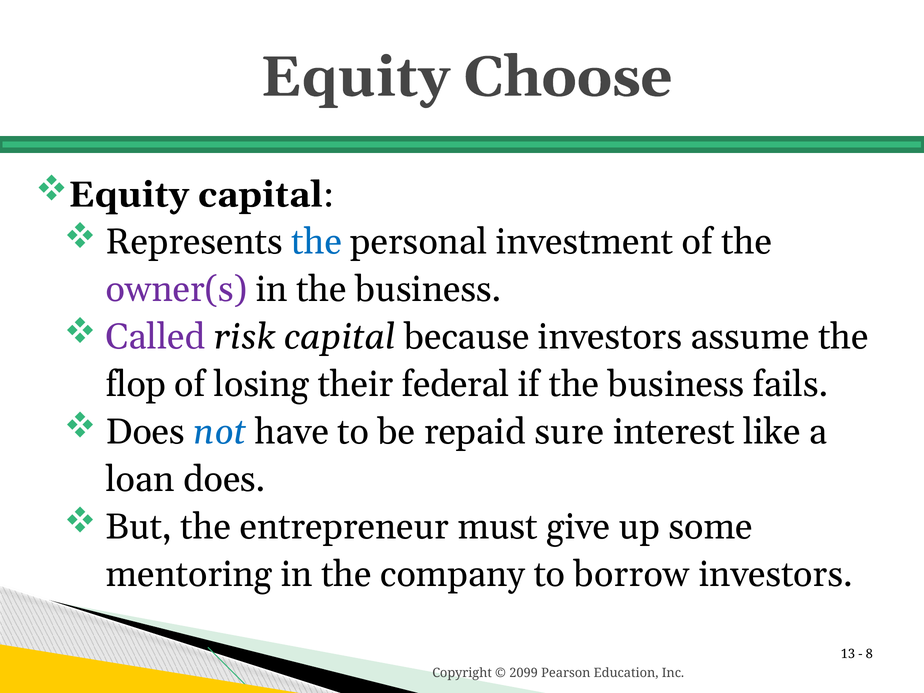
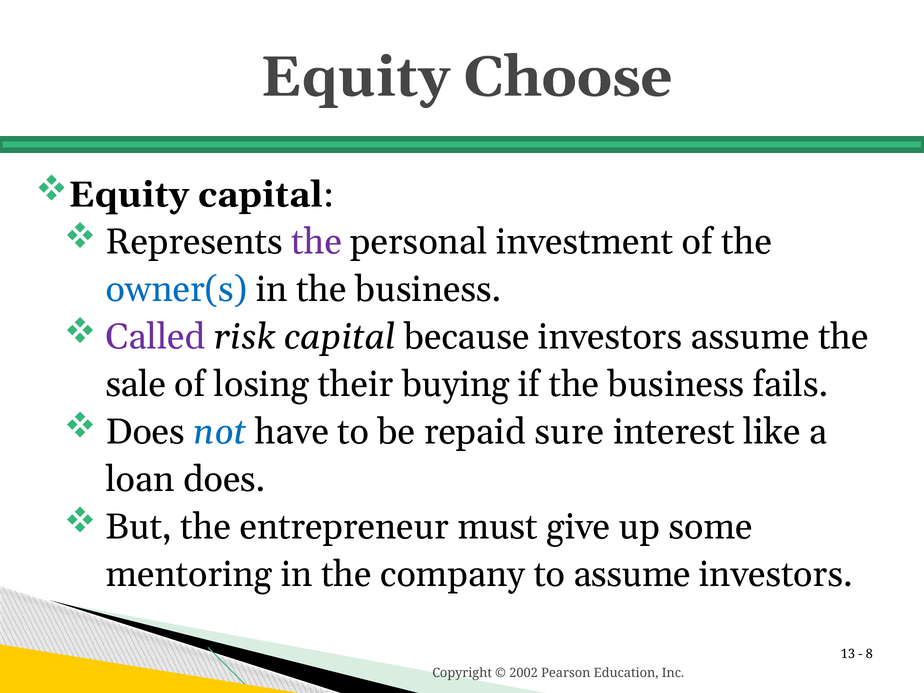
the at (317, 242) colour: blue -> purple
owner(s colour: purple -> blue
flop: flop -> sale
federal: federal -> buying
to borrow: borrow -> assume
2099: 2099 -> 2002
